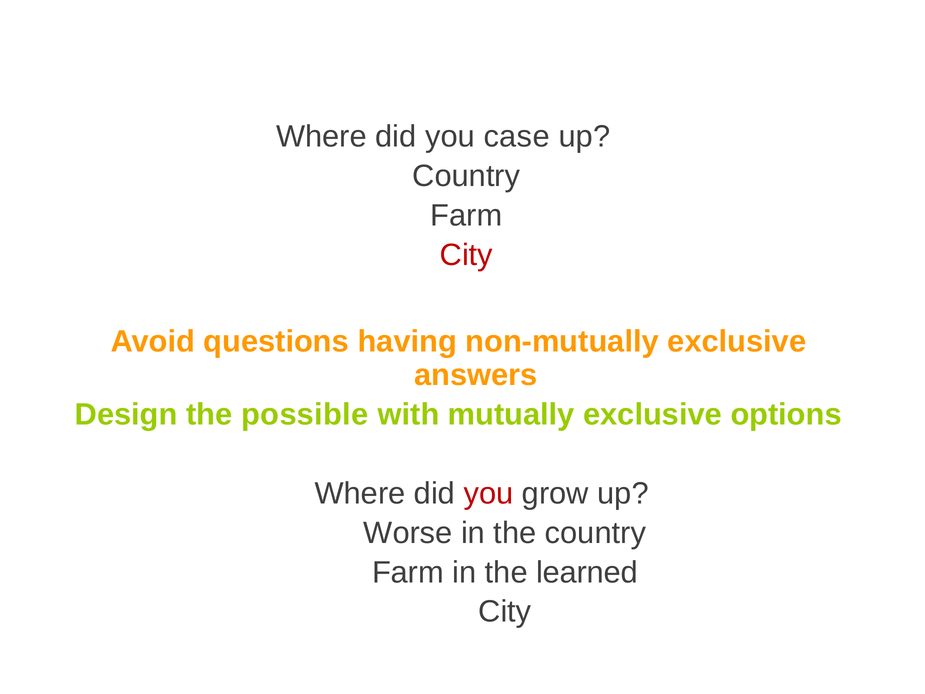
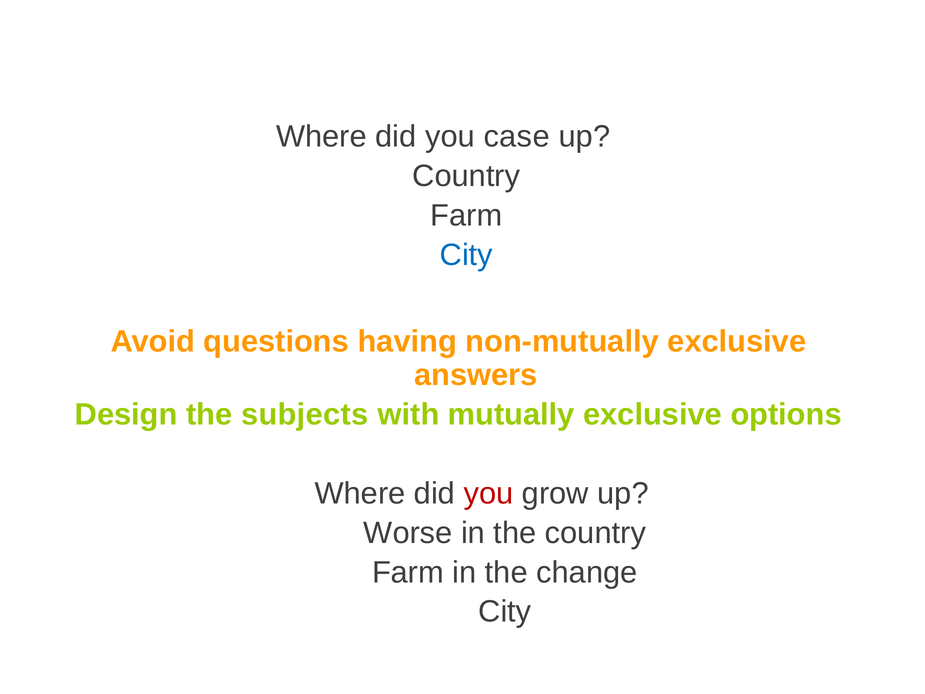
City at (466, 255) colour: red -> blue
possible: possible -> subjects
learned: learned -> change
